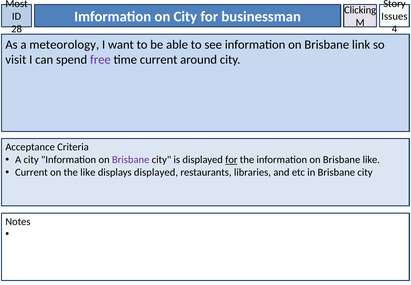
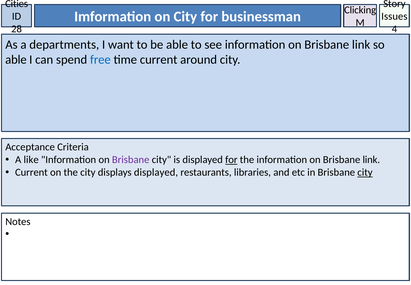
Most: Most -> Cities
meteorology: meteorology -> departments
visit at (16, 60): visit -> able
free colour: purple -> blue
A city: city -> like
like at (371, 160): like -> link
the like: like -> city
city at (365, 172) underline: none -> present
